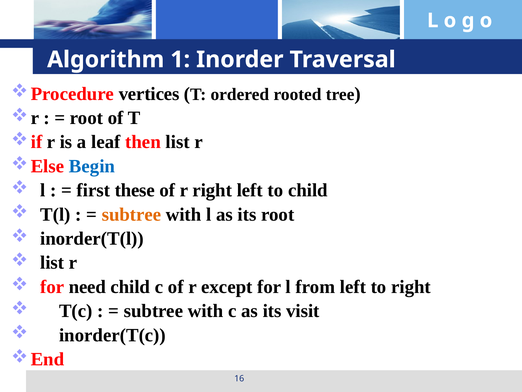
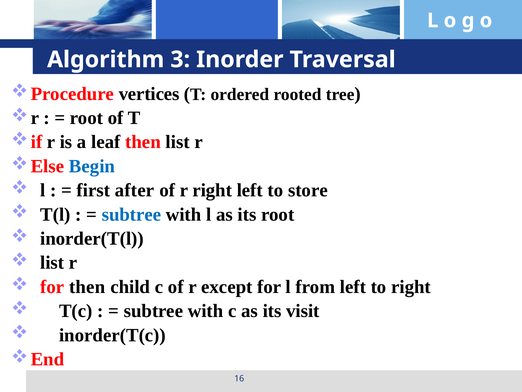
1: 1 -> 3
these: these -> after
to child: child -> store
subtree at (131, 214) colour: orange -> blue
for need: need -> then
